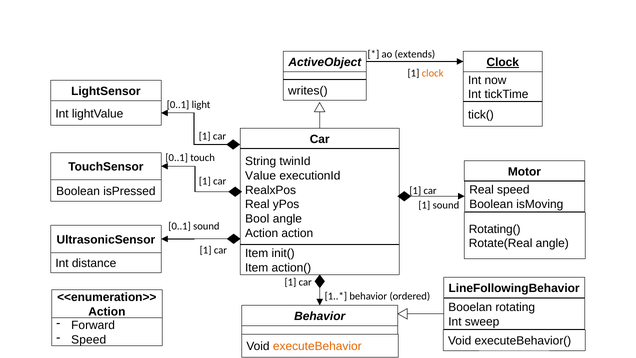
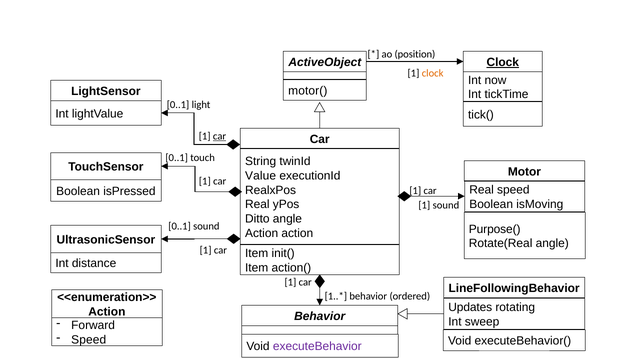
extends: extends -> position
writes(: writes( -> motor(
car at (220, 136) underline: none -> present
Bool: Bool -> Ditto
Rotating(: Rotating( -> Purpose(
Booelan: Booelan -> Updates
executeBehavior colour: orange -> purple
